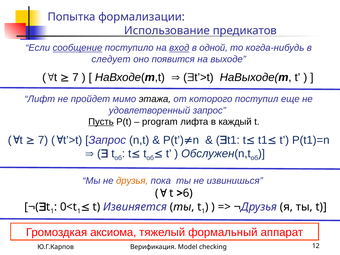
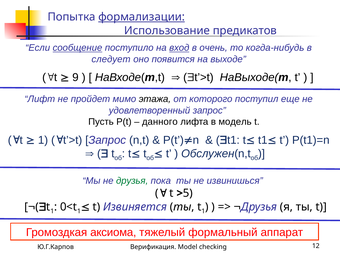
формализации underline: none -> present
одной: одной -> очень
7 at (75, 77): 7 -> 9
Пусть underline: present -> none
program: program -> данного
каждый: каждый -> модель
7 at (43, 140): 7 -> 1
друзья colour: orange -> green
6: 6 -> 5
